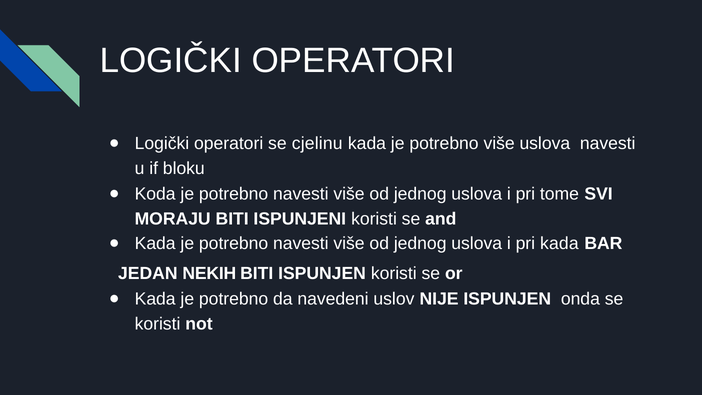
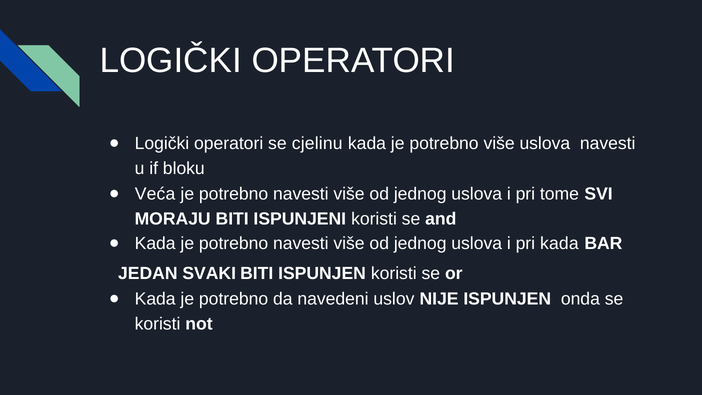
Koda: Koda -> Veća
NEKIH: NEKIH -> SVAKI
